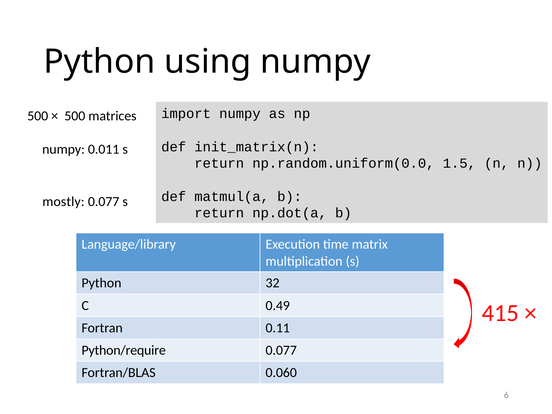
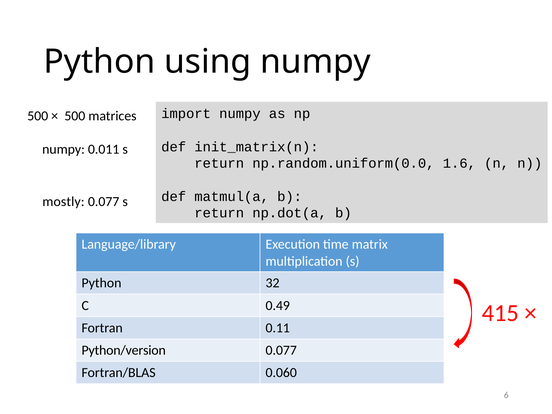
1.5: 1.5 -> 1.6
Python/require: Python/require -> Python/version
